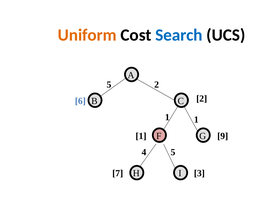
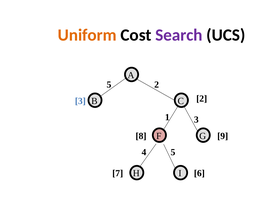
Search colour: blue -> purple
6 at (80, 101): 6 -> 3
1 1: 1 -> 3
1 at (141, 136): 1 -> 8
3: 3 -> 6
